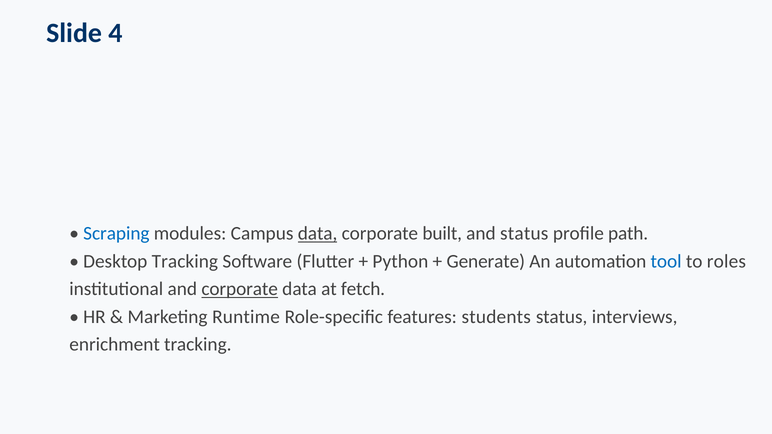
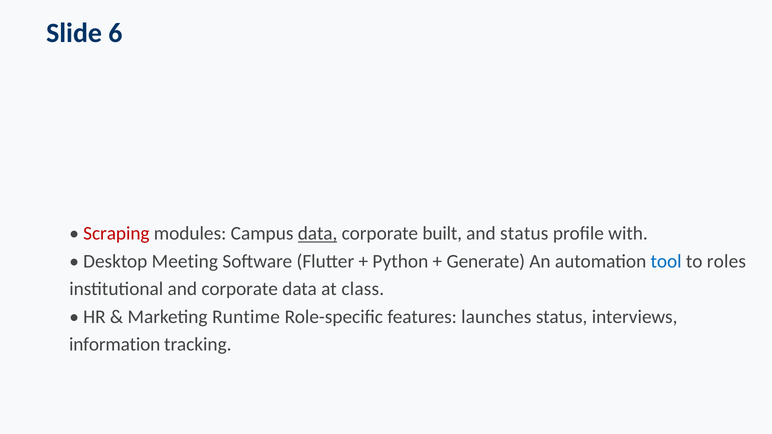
4: 4 -> 6
Scraping colour: blue -> red
path: path -> with
Desktop Tracking: Tracking -> Meeting
corporate at (240, 289) underline: present -> none
fetch: fetch -> class
students: students -> launches
enrichment: enrichment -> information
